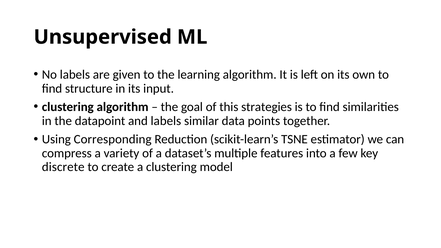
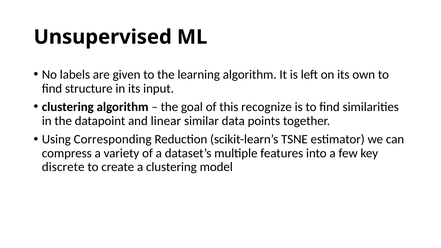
strategies: strategies -> recognize
and labels: labels -> linear
